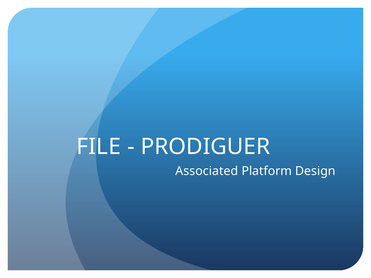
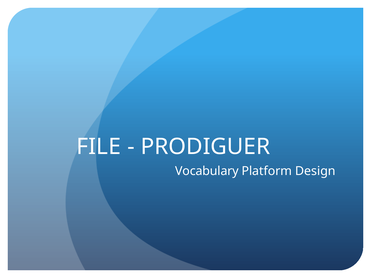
Associated: Associated -> Vocabulary
